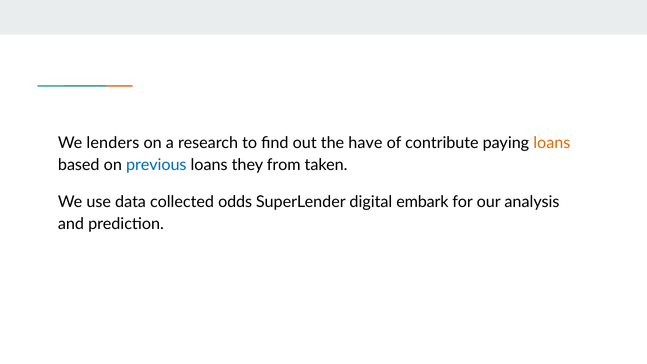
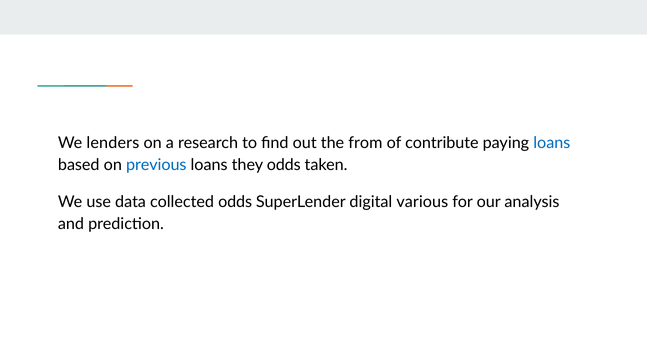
have: have -> from
loans at (552, 143) colour: orange -> blue
they from: from -> odds
embark: embark -> various
